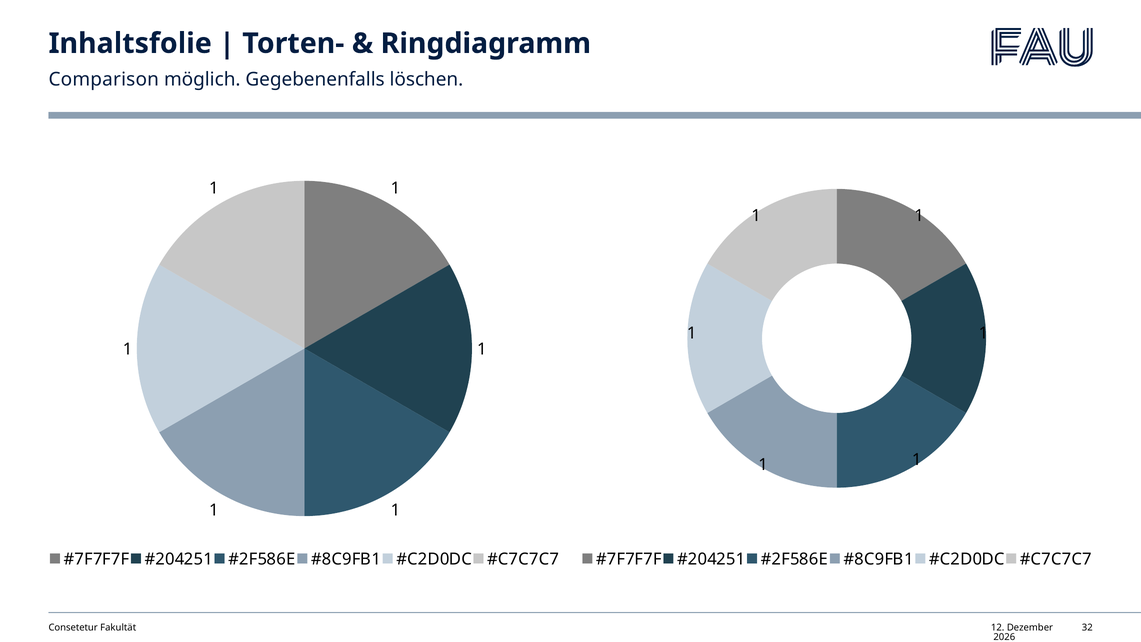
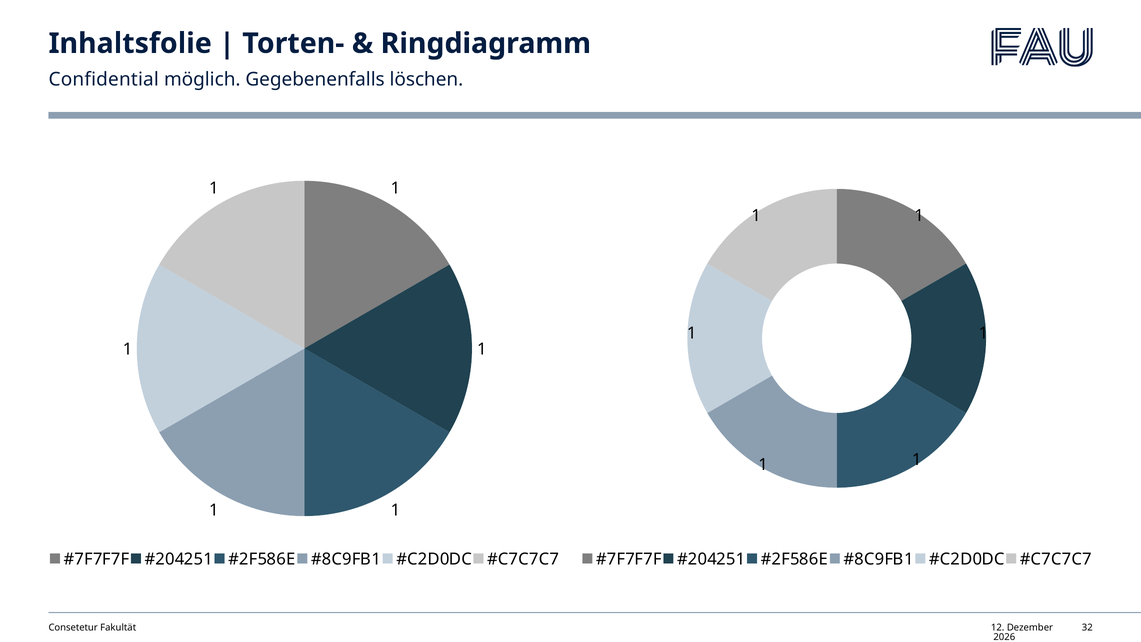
Comparison: Comparison -> Confidential
